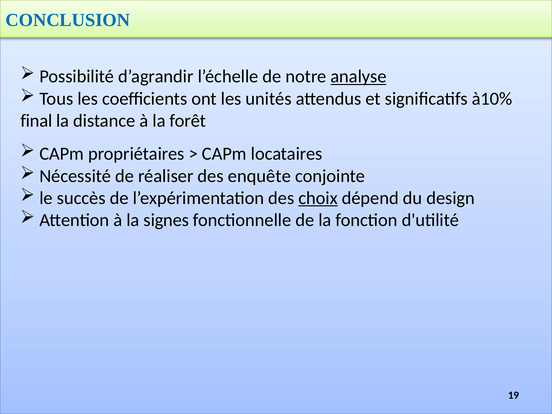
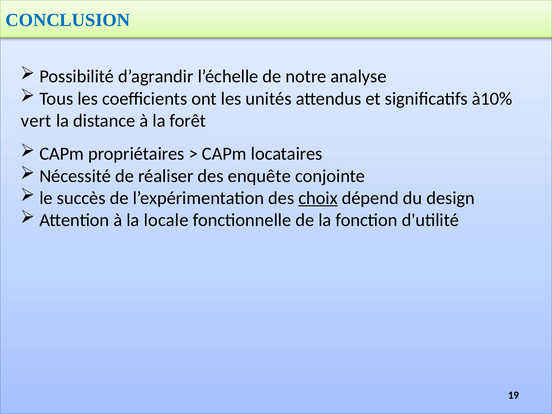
analyse underline: present -> none
final: final -> vert
signes: signes -> locale
